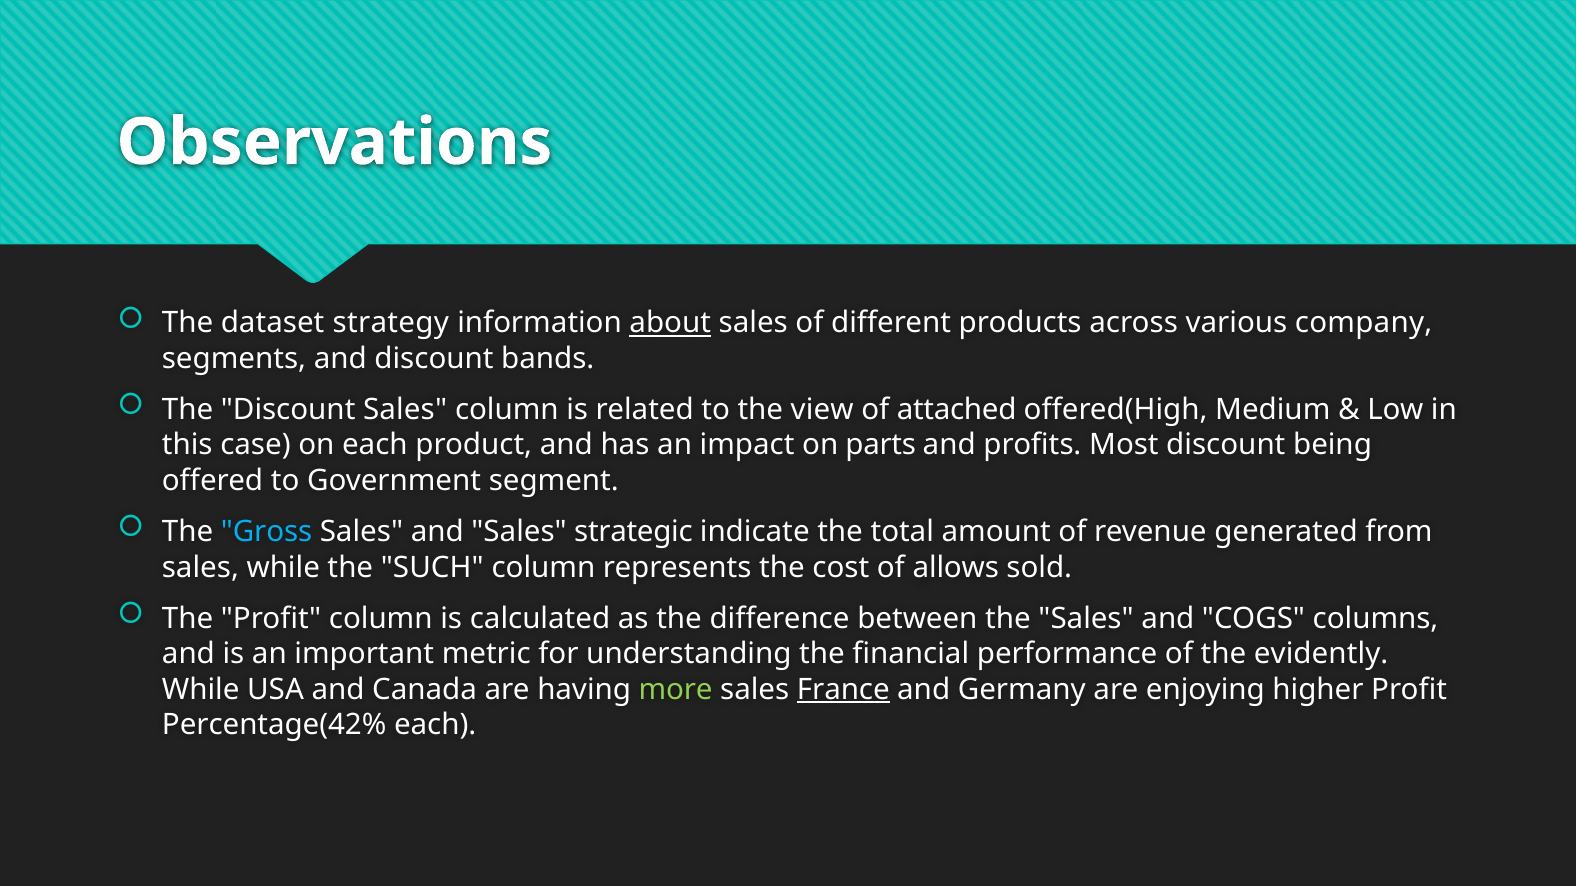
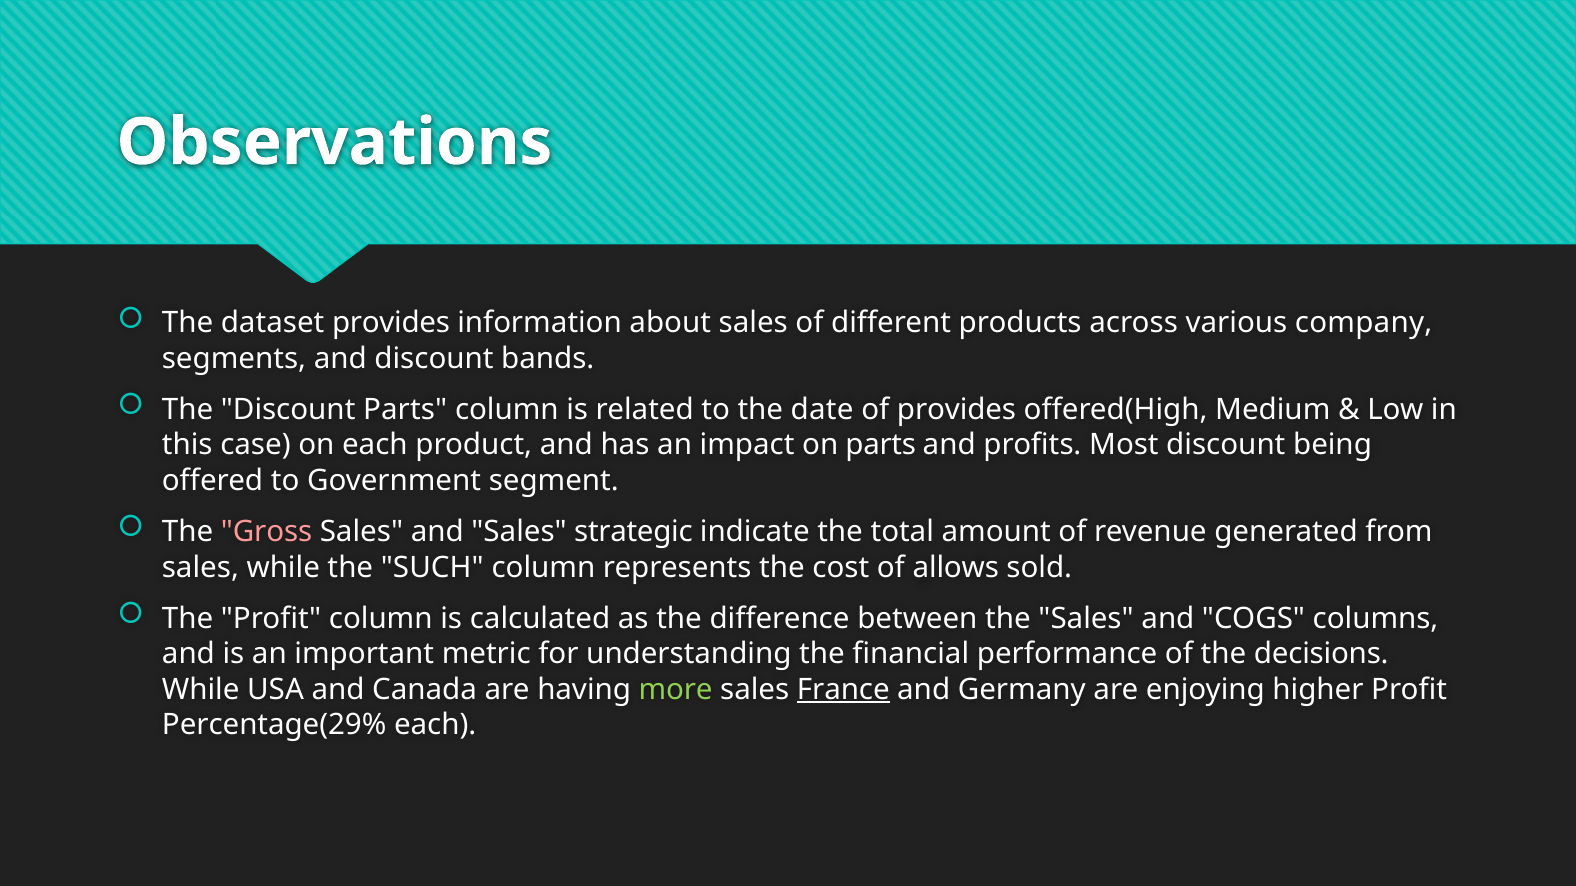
dataset strategy: strategy -> provides
about underline: present -> none
Discount Sales: Sales -> Parts
view: view -> date
of attached: attached -> provides
Gross colour: light blue -> pink
evidently: evidently -> decisions
Percentage(42%: Percentage(42% -> Percentage(29%
